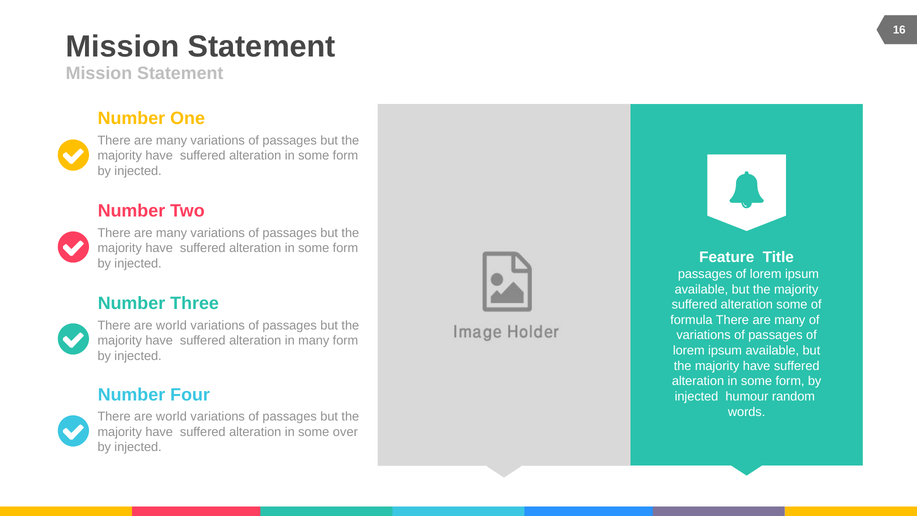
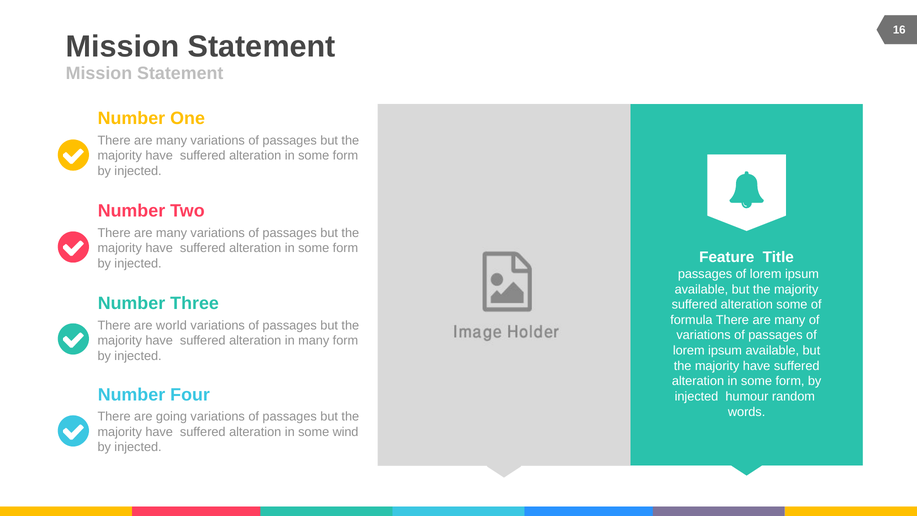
world at (171, 417): world -> going
over: over -> wind
